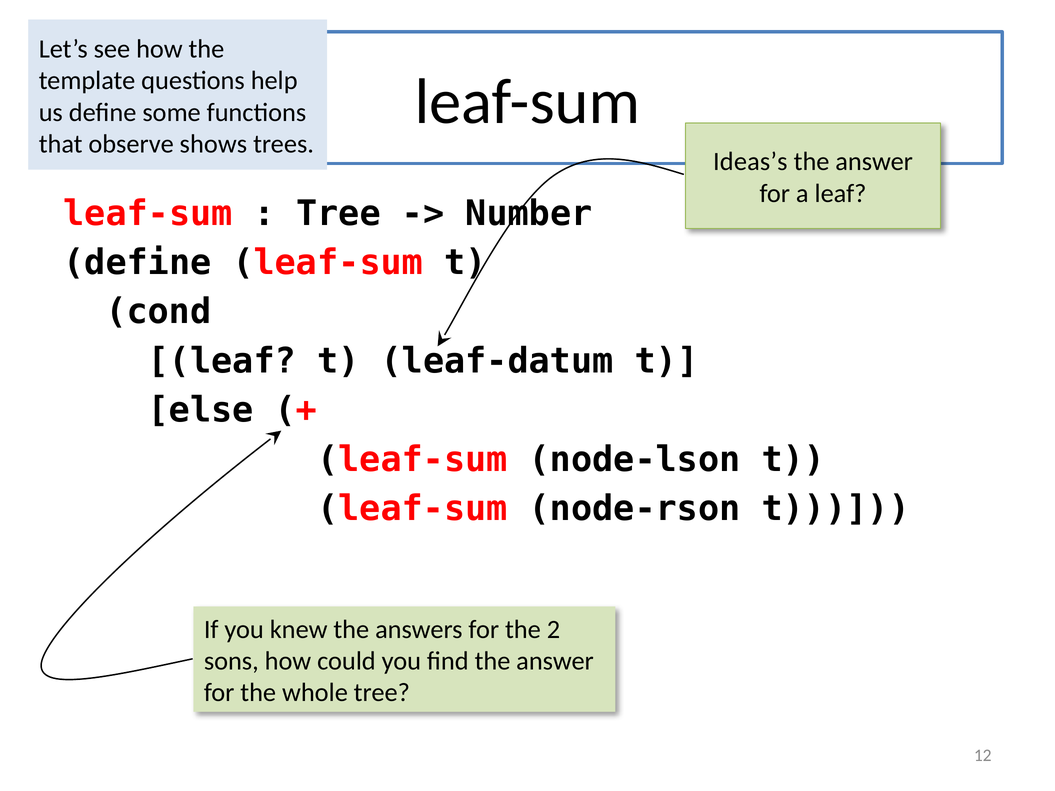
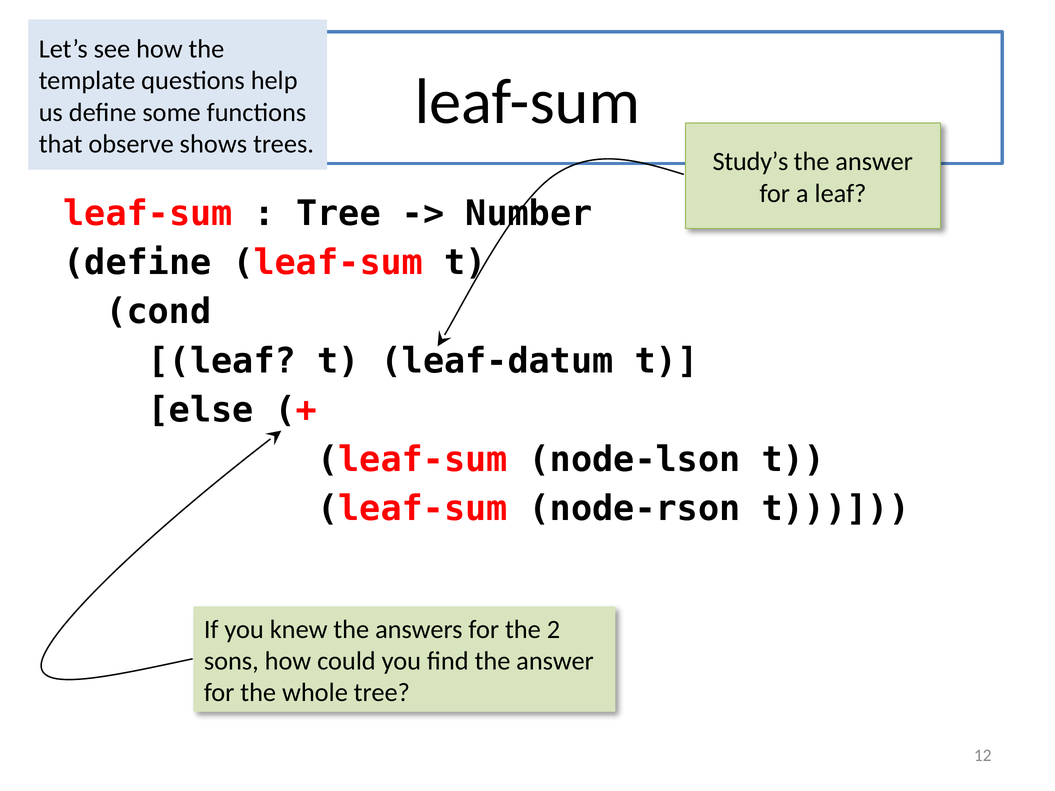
Ideas’s: Ideas’s -> Study’s
